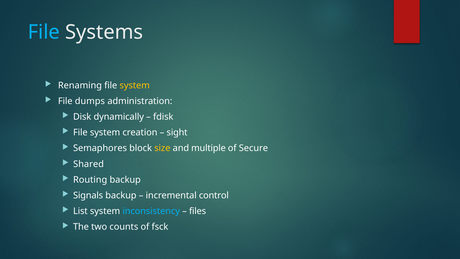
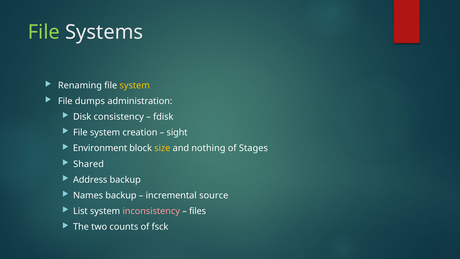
File at (44, 32) colour: light blue -> light green
dynamically: dynamically -> consistency
Semaphores: Semaphores -> Environment
multiple: multiple -> nothing
Secure: Secure -> Stages
Routing: Routing -> Address
Signals: Signals -> Names
control: control -> source
inconsistency colour: light blue -> pink
